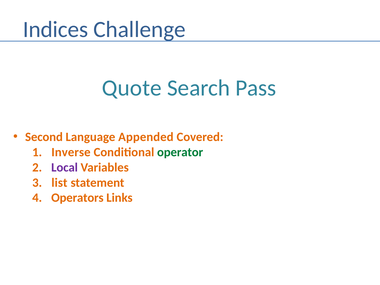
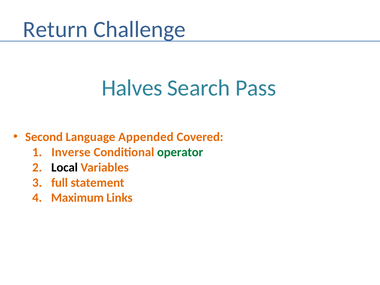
Indices: Indices -> Return
Quote: Quote -> Halves
Local colour: purple -> black
list: list -> full
Operators: Operators -> Maximum
